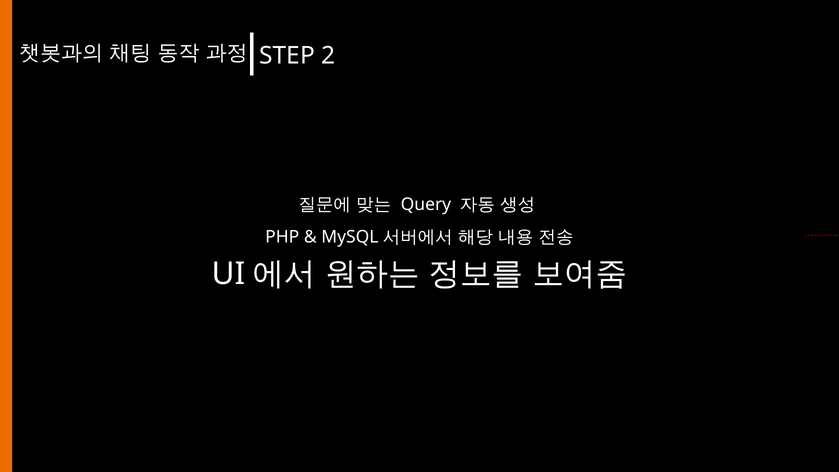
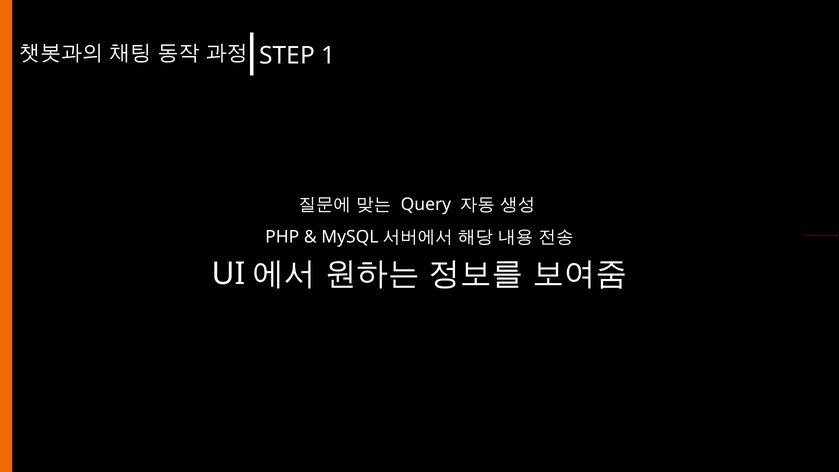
2: 2 -> 1
